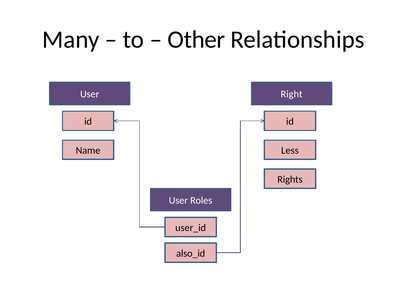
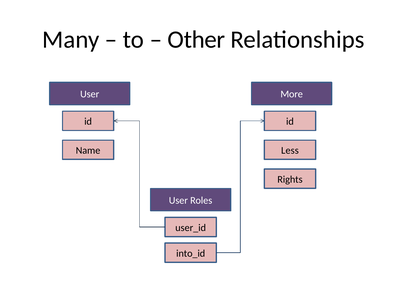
Right: Right -> More
also_id: also_id -> into_id
